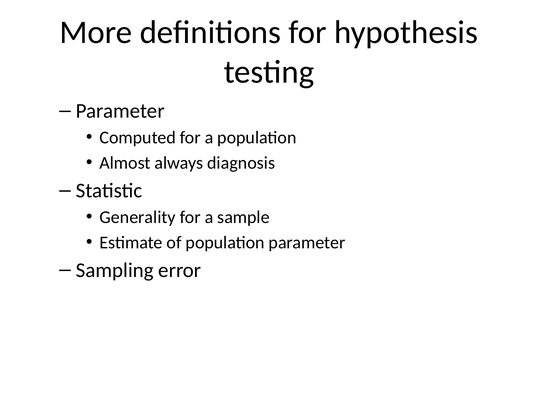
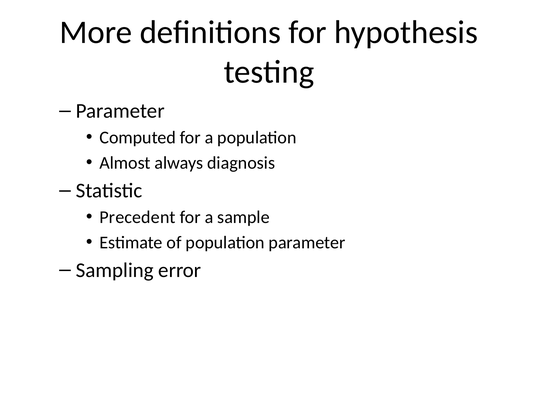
Generality: Generality -> Precedent
